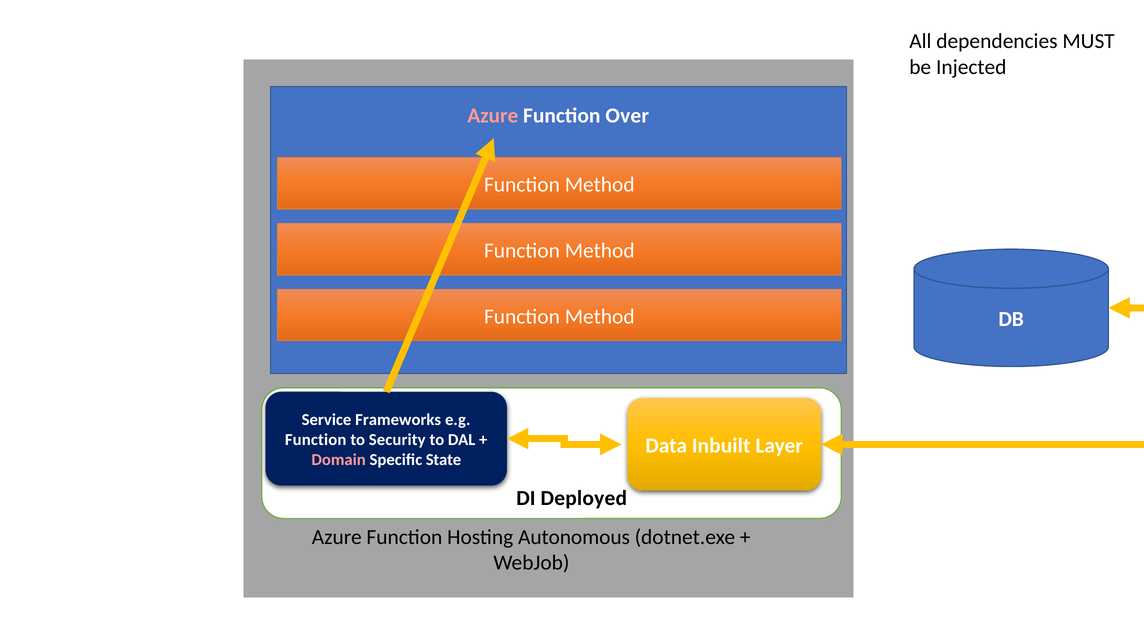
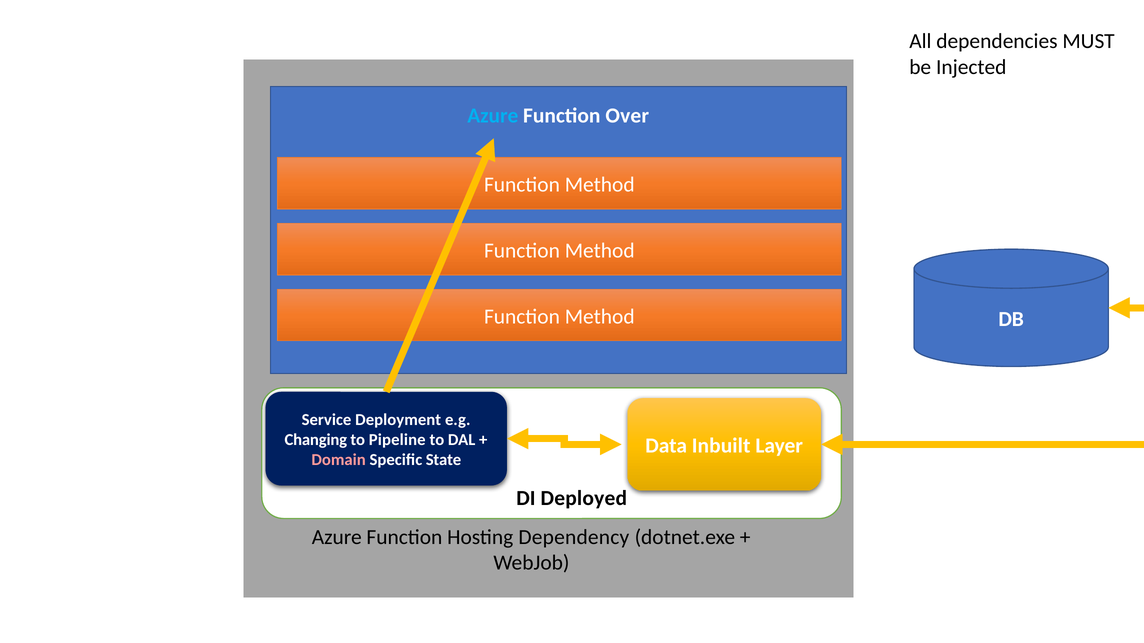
Azure at (493, 116) colour: pink -> light blue
Frameworks: Frameworks -> Deployment
Function at (316, 440): Function -> Changing
Security: Security -> Pipeline
Autonomous: Autonomous -> Dependency
